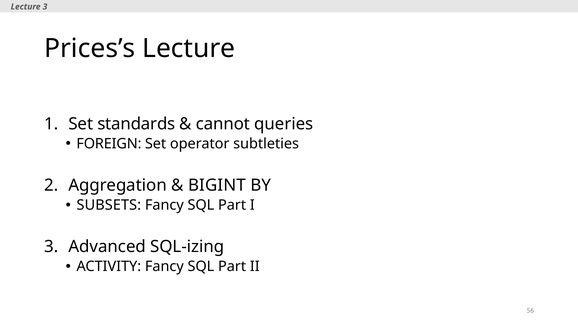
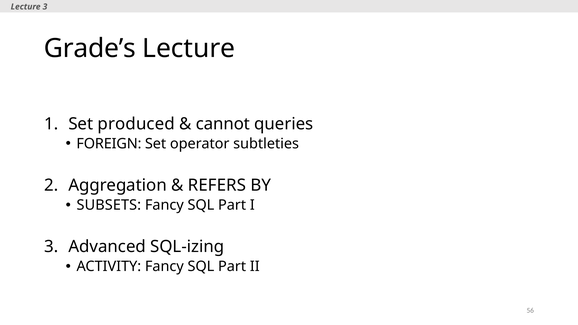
Prices’s: Prices’s -> Grade’s
standards: standards -> produced
BIGINT: BIGINT -> REFERS
